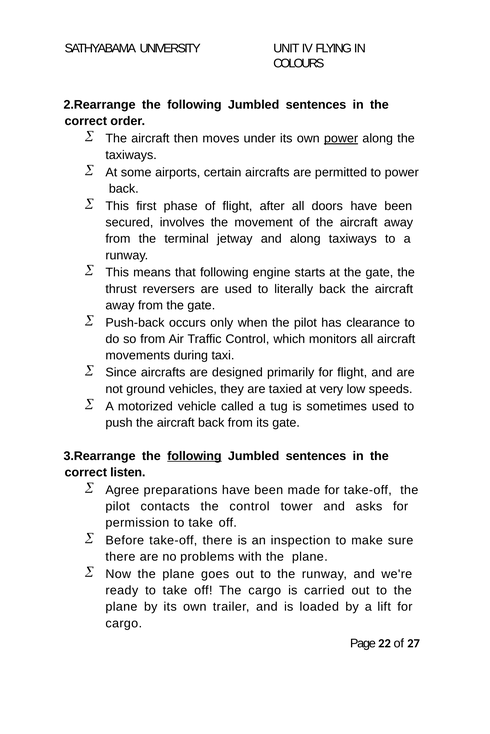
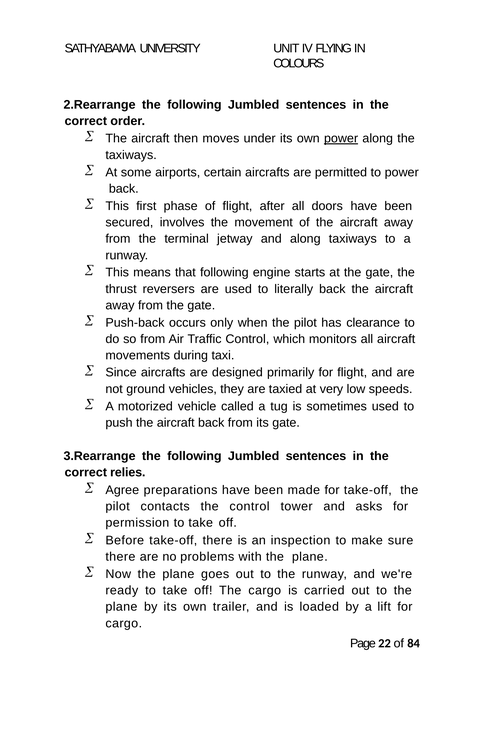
following at (194, 457) underline: present -> none
listen: listen -> relies
27: 27 -> 84
